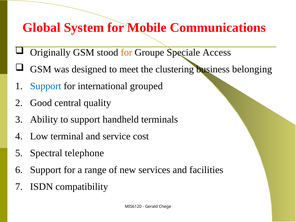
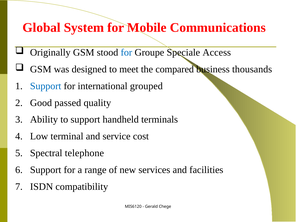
for at (126, 52) colour: orange -> blue
clustering: clustering -> compared
belonging: belonging -> thousands
central: central -> passed
